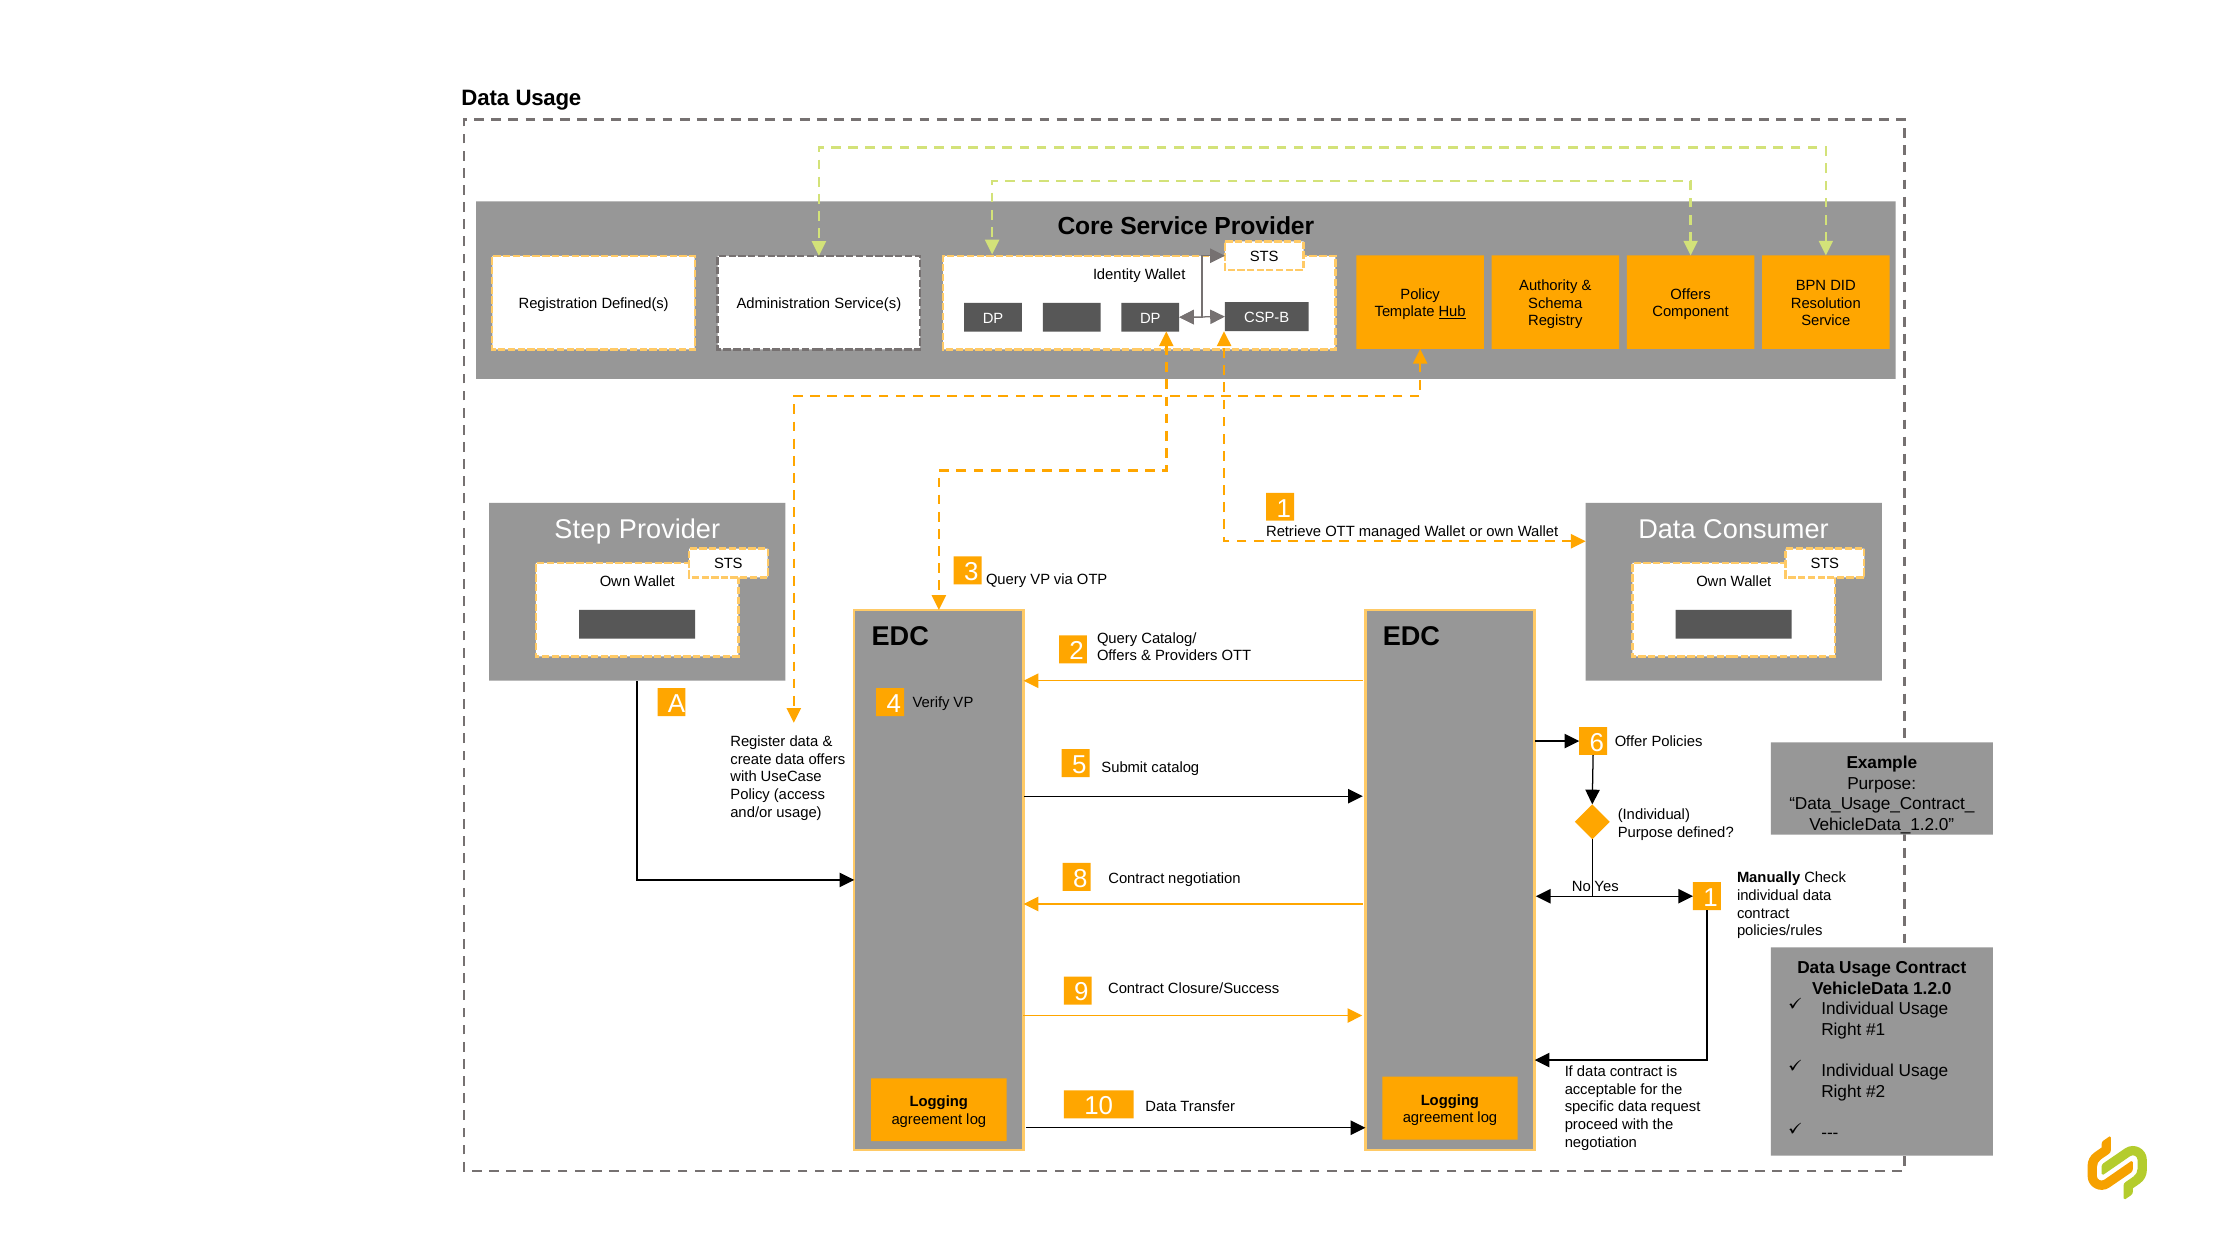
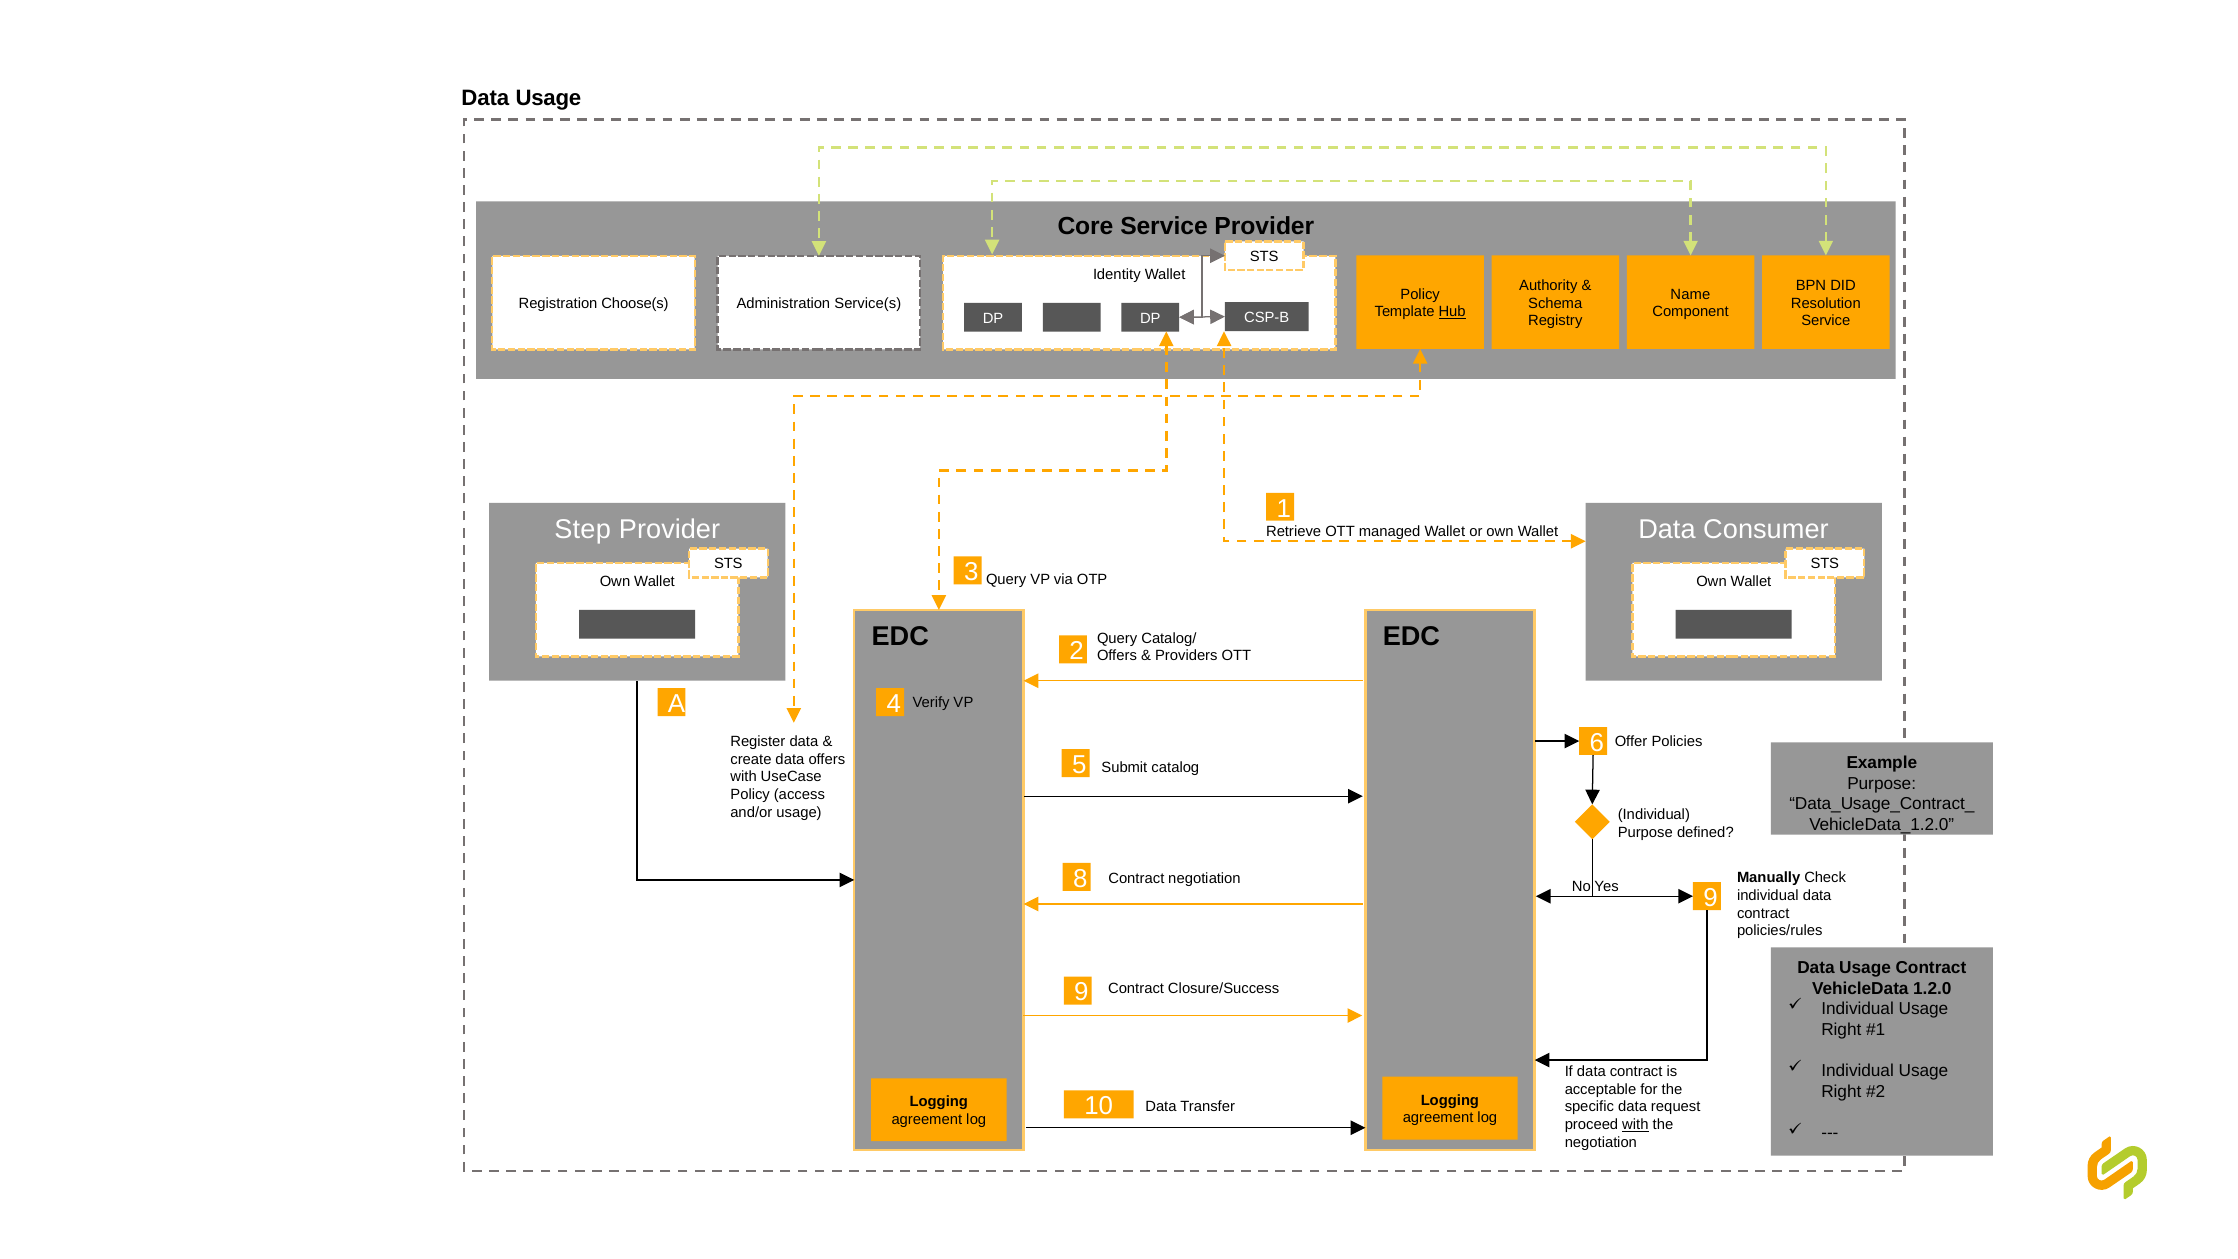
Offers at (1691, 294): Offers -> Name
Defined(s: Defined(s -> Choose(s
Yes 1: 1 -> 9
with at (1635, 1125) underline: none -> present
